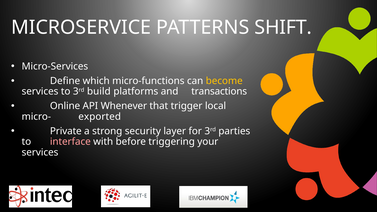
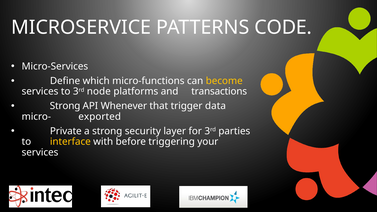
SHIFT: SHIFT -> CODE
build: build -> node
Online at (65, 106): Online -> Strong
local: local -> data
interface colour: pink -> yellow
